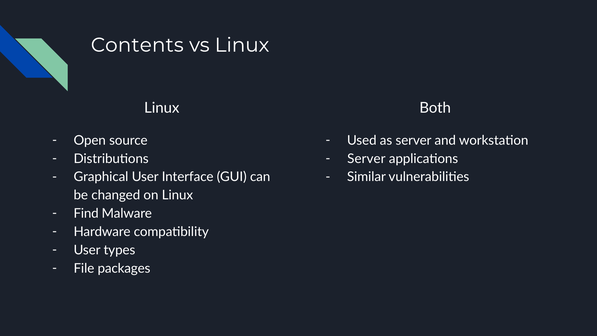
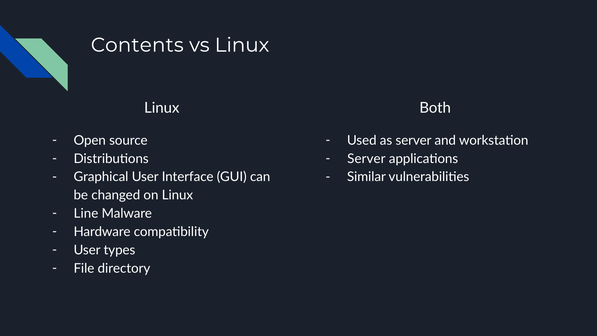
Find: Find -> Line
packages: packages -> directory
